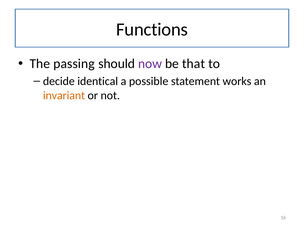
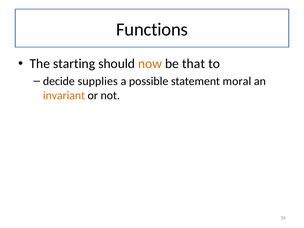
passing: passing -> starting
now colour: purple -> orange
identical: identical -> supplies
works: works -> moral
